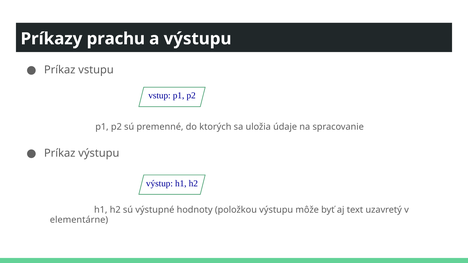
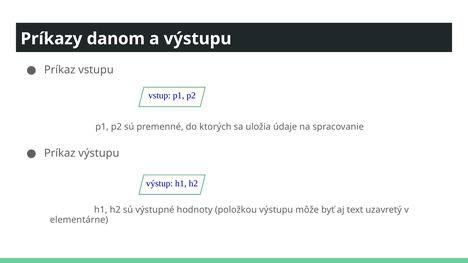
prachu: prachu -> danom
